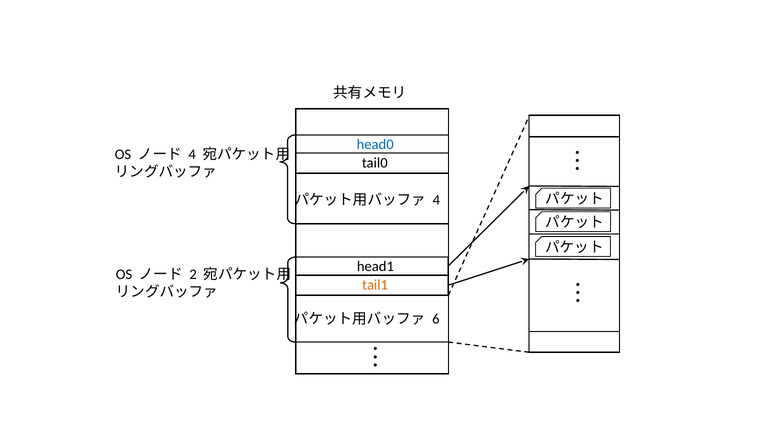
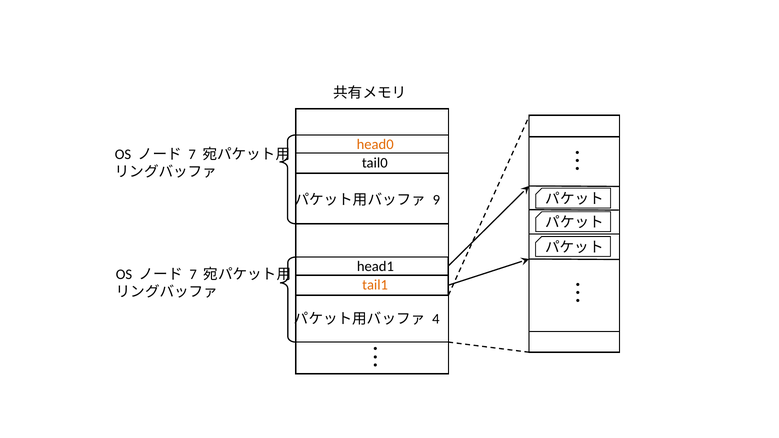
head0 colour: blue -> orange
4 at (192, 154): 4 -> 7
4 at (436, 200): 4 -> 9
2 at (193, 274): 2 -> 7
6: 6 -> 4
